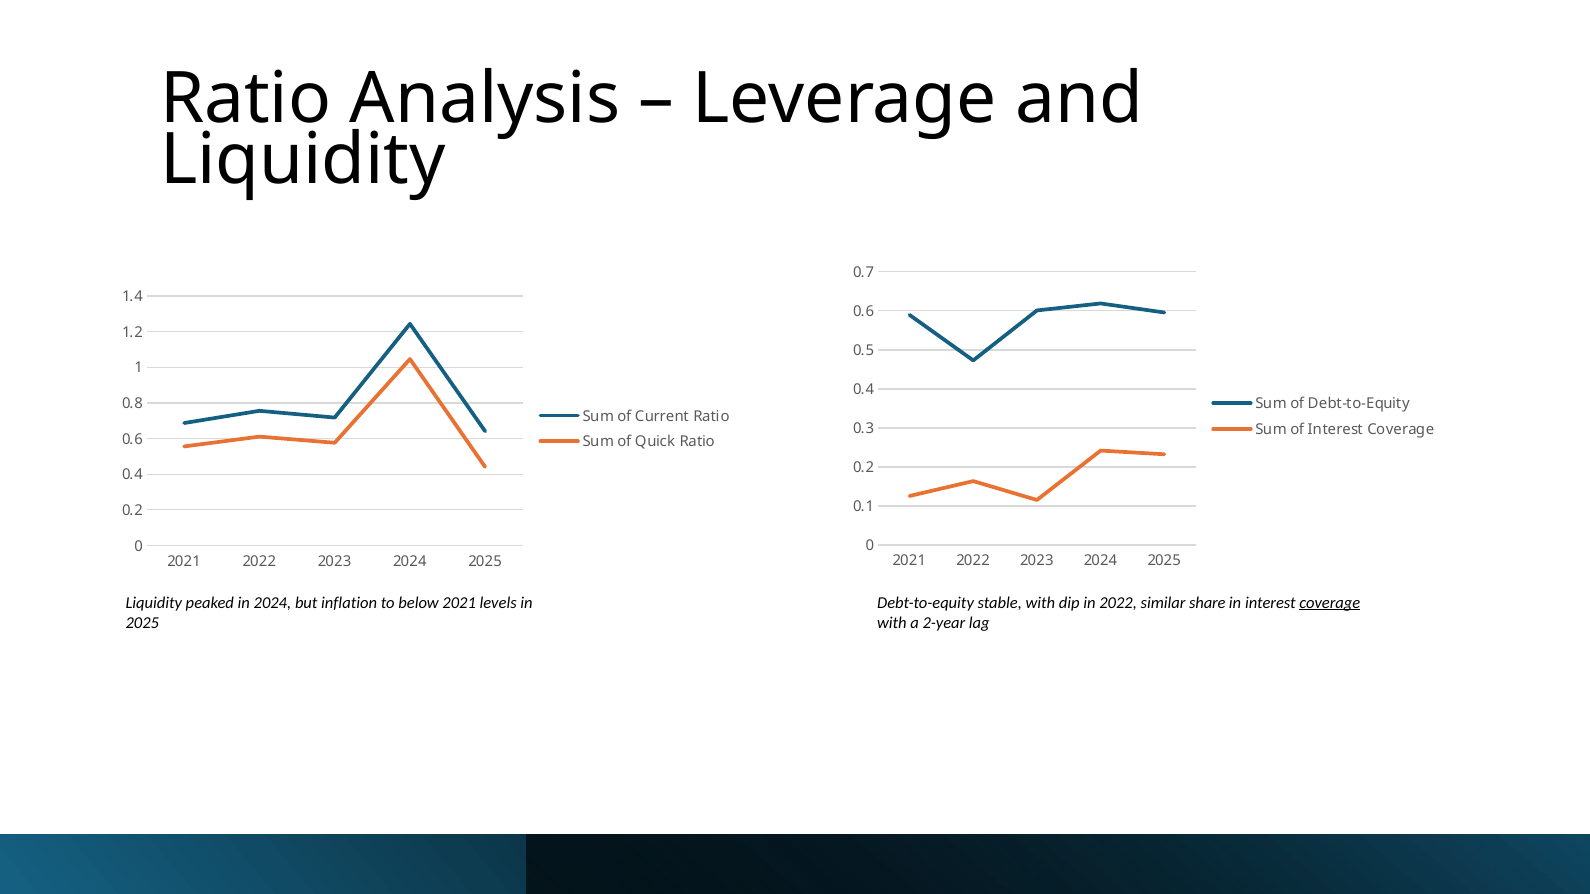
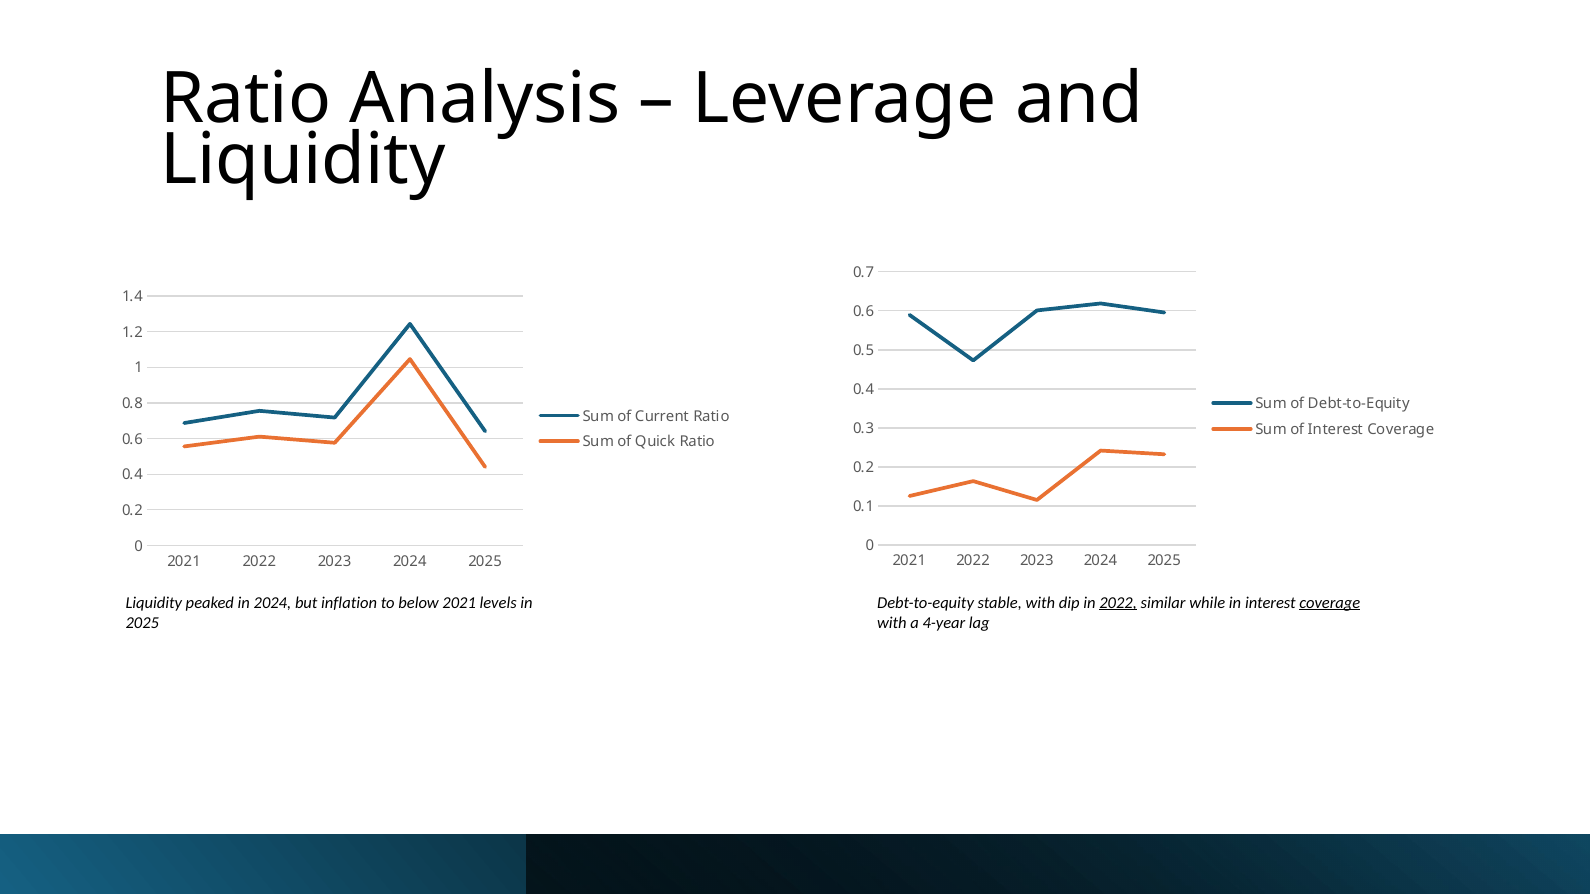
2022 at (1118, 603) underline: none -> present
share: share -> while
2-year: 2-year -> 4-year
